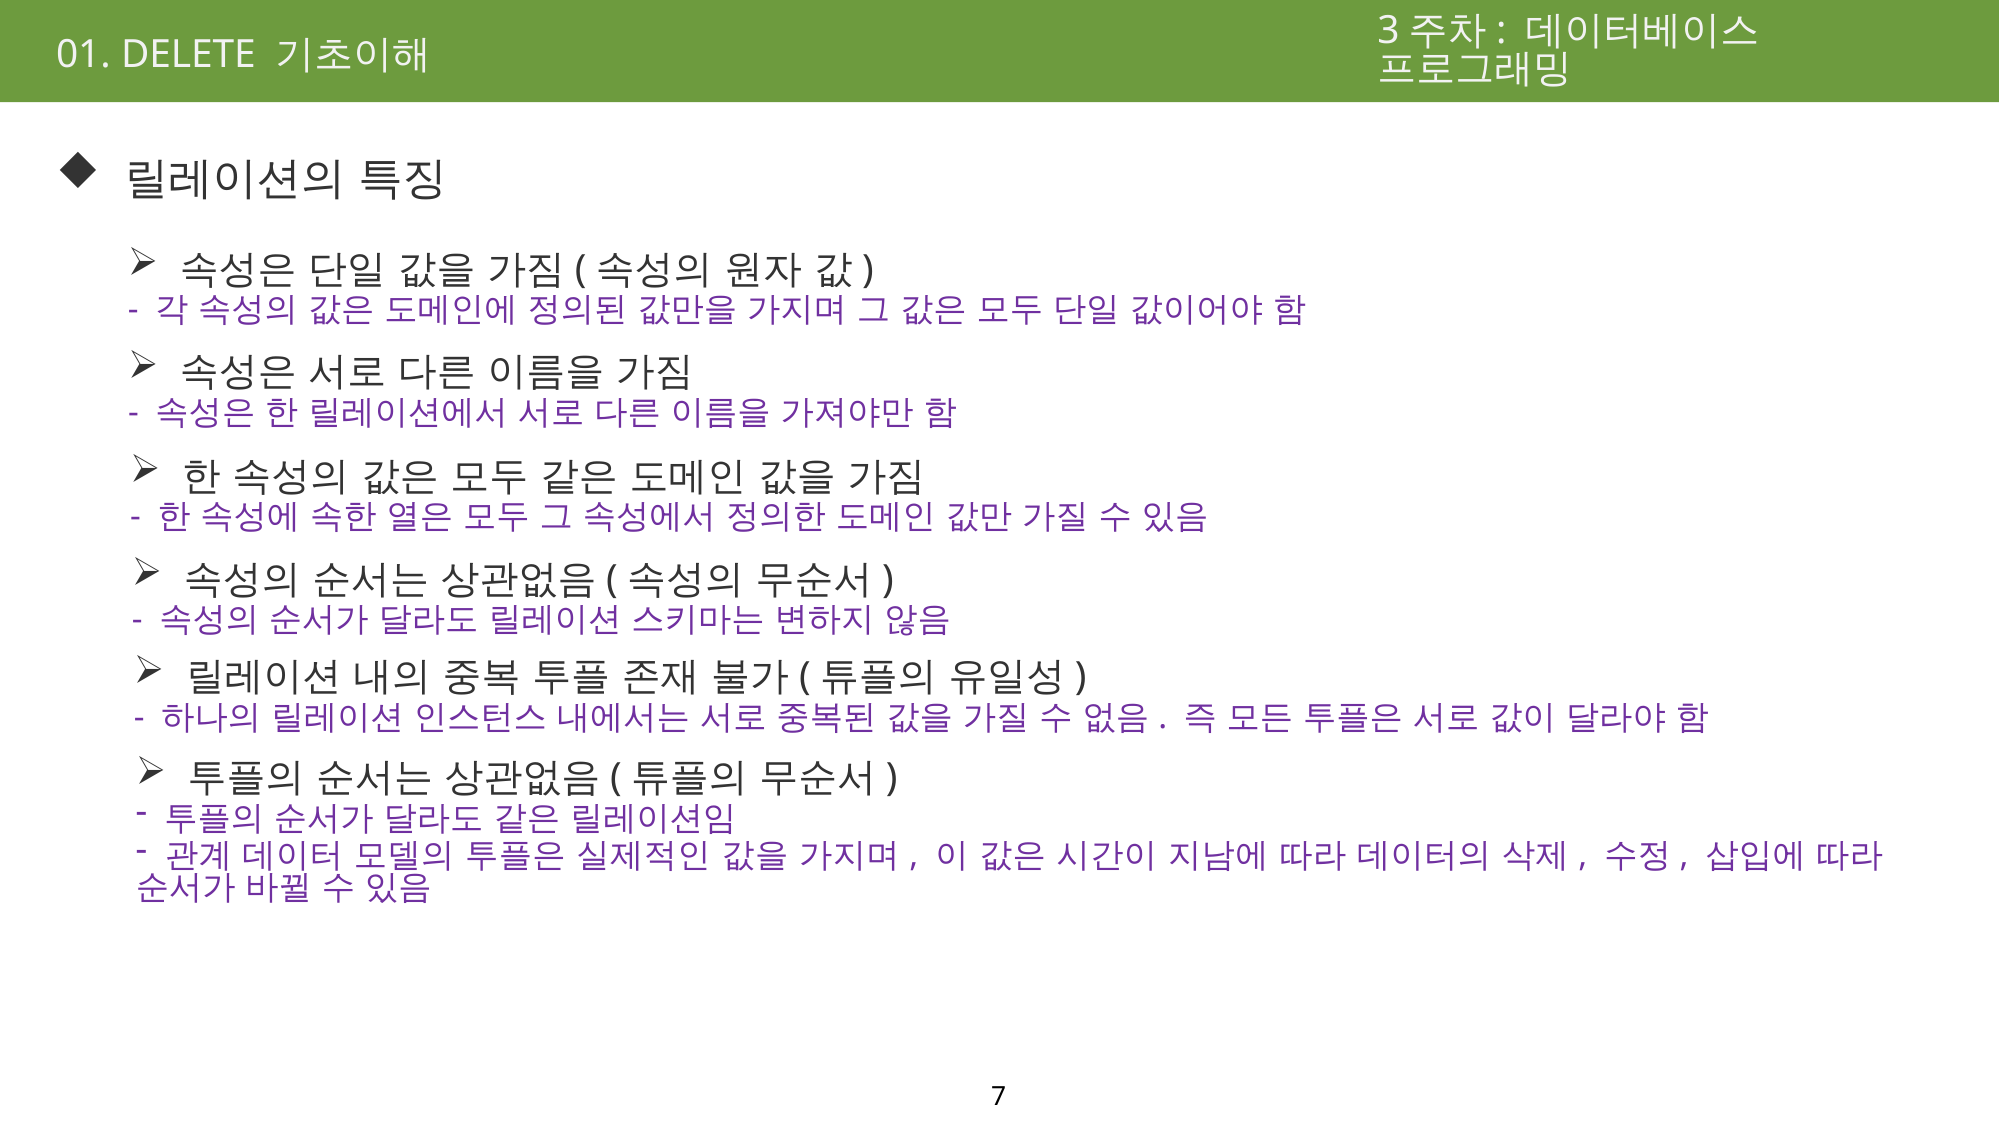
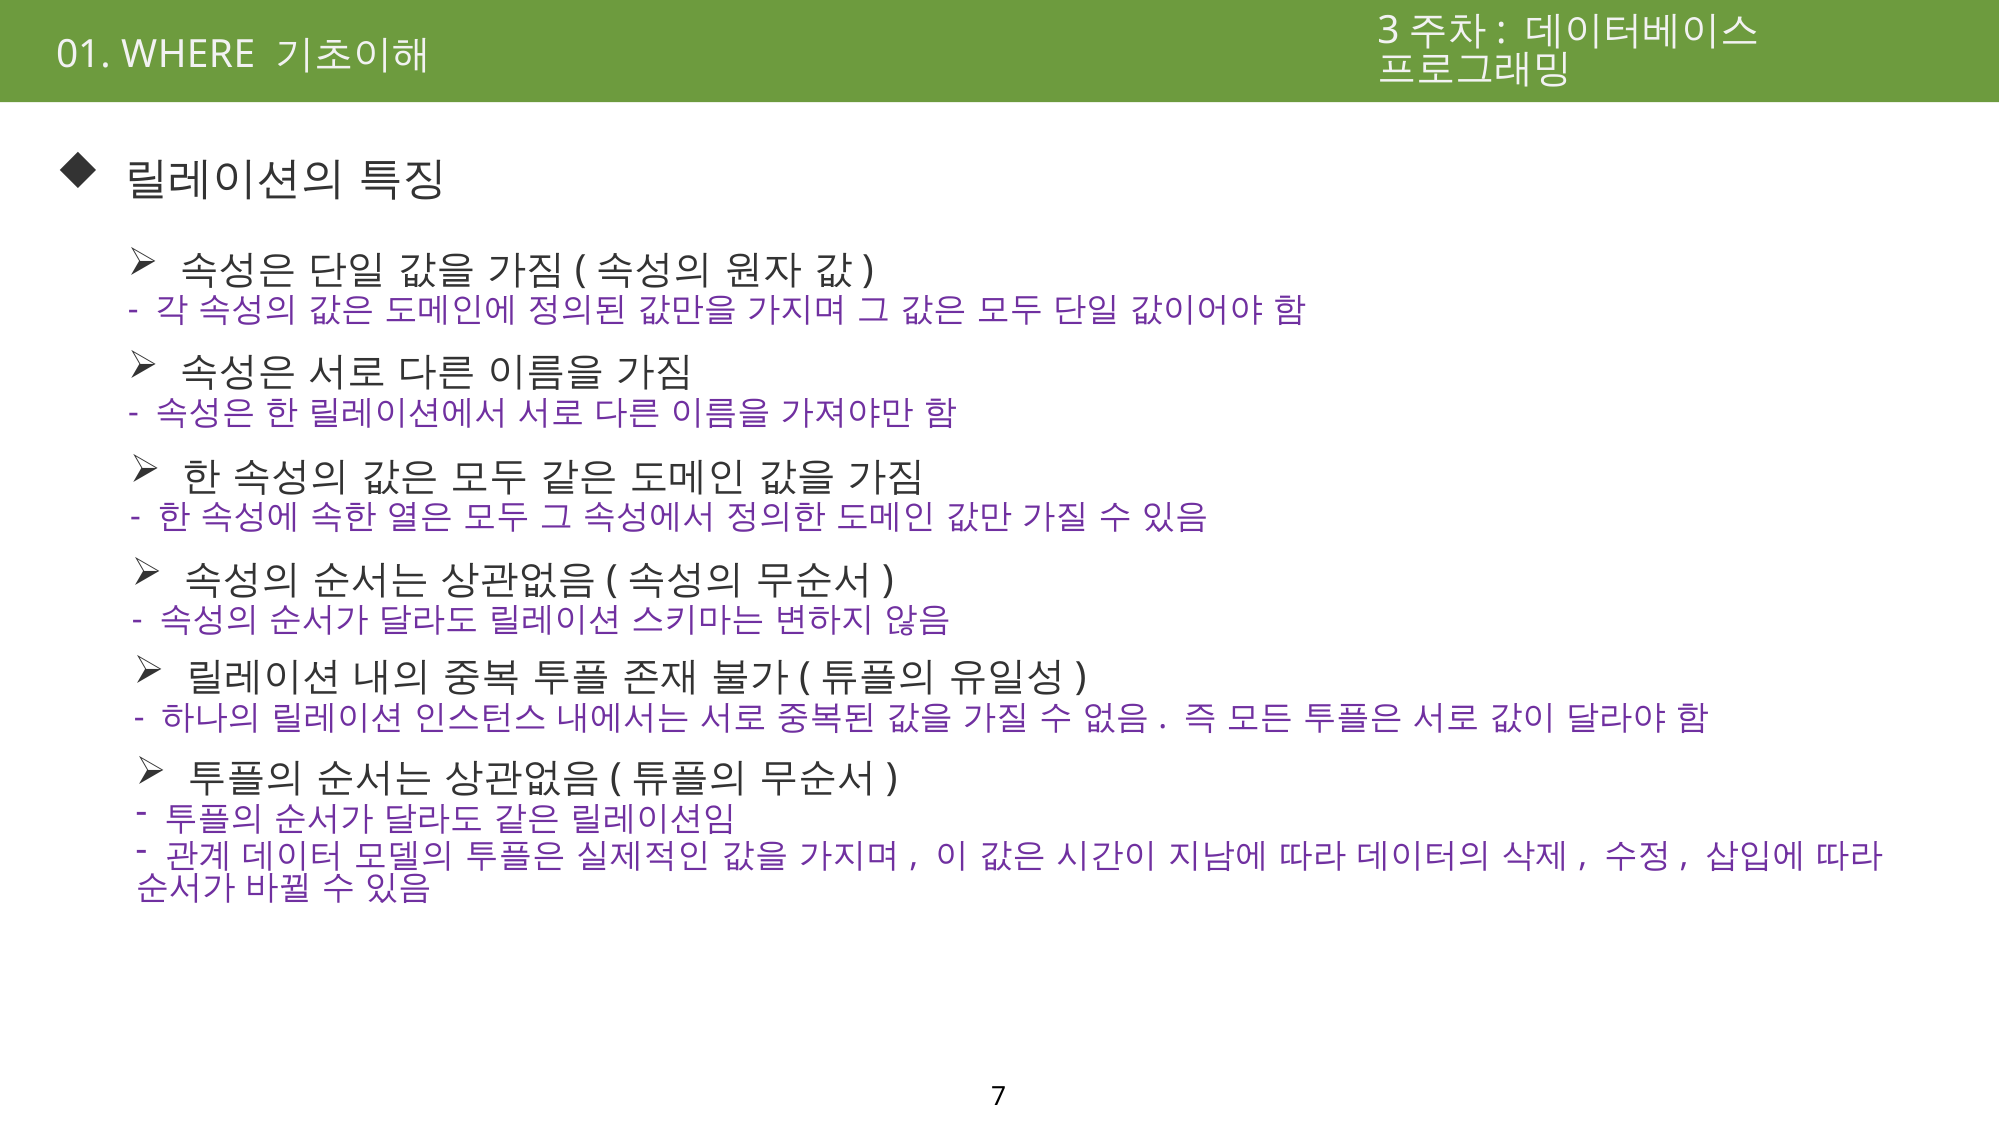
DELETE: DELETE -> WHERE
